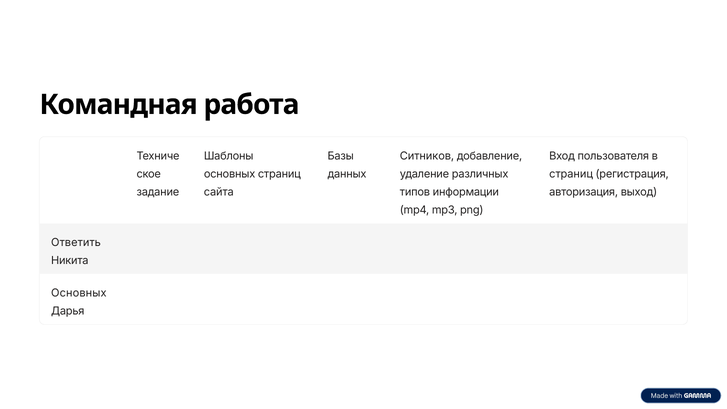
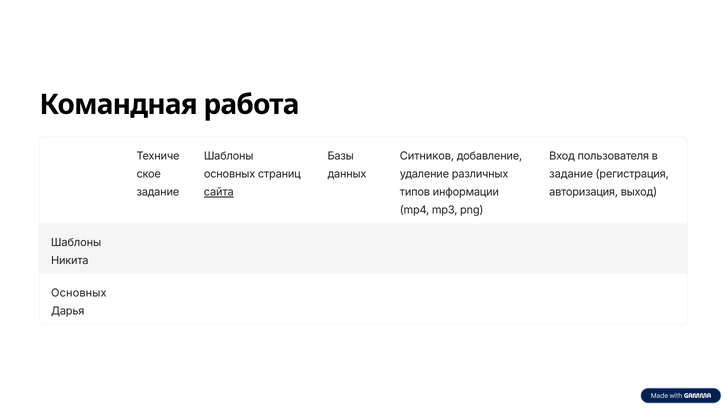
страниц at (571, 174): страниц -> задание
сайта underline: none -> present
Ответить at (76, 243): Ответить -> Шаблоны
